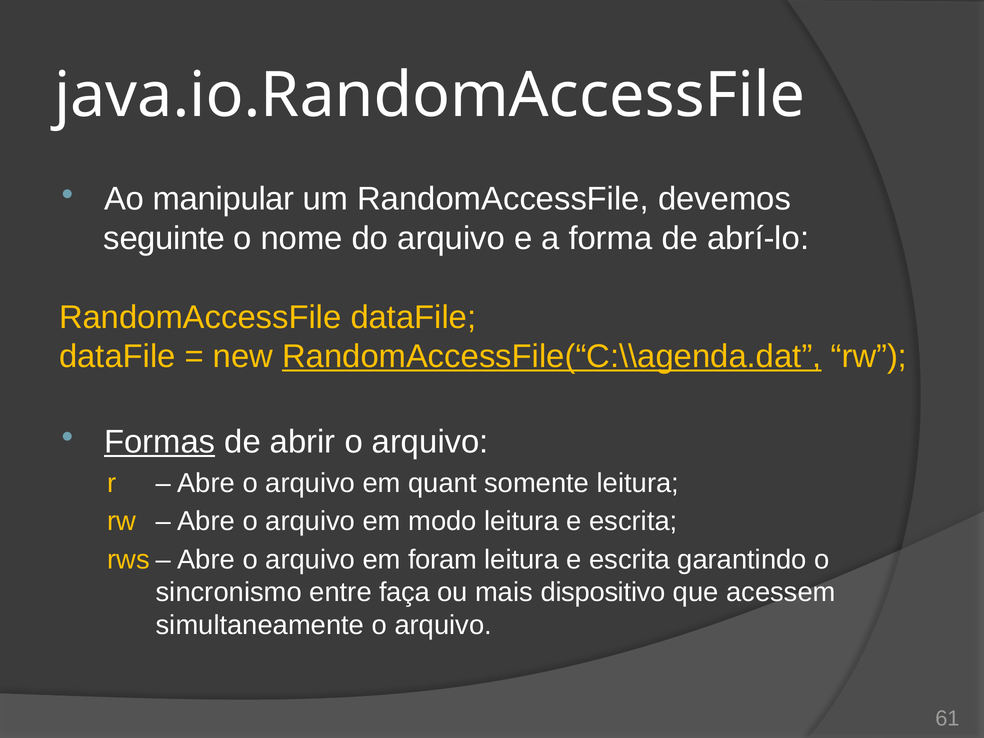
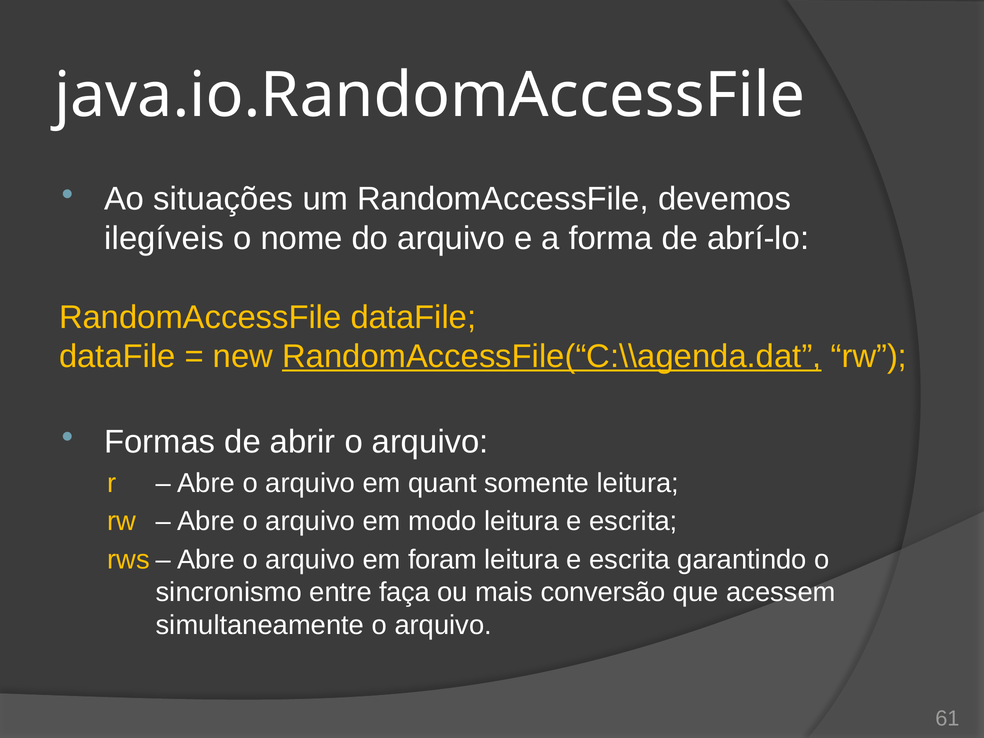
manipular: manipular -> situações
seguinte: seguinte -> ilegíveis
Formas underline: present -> none
dispositivo: dispositivo -> conversão
